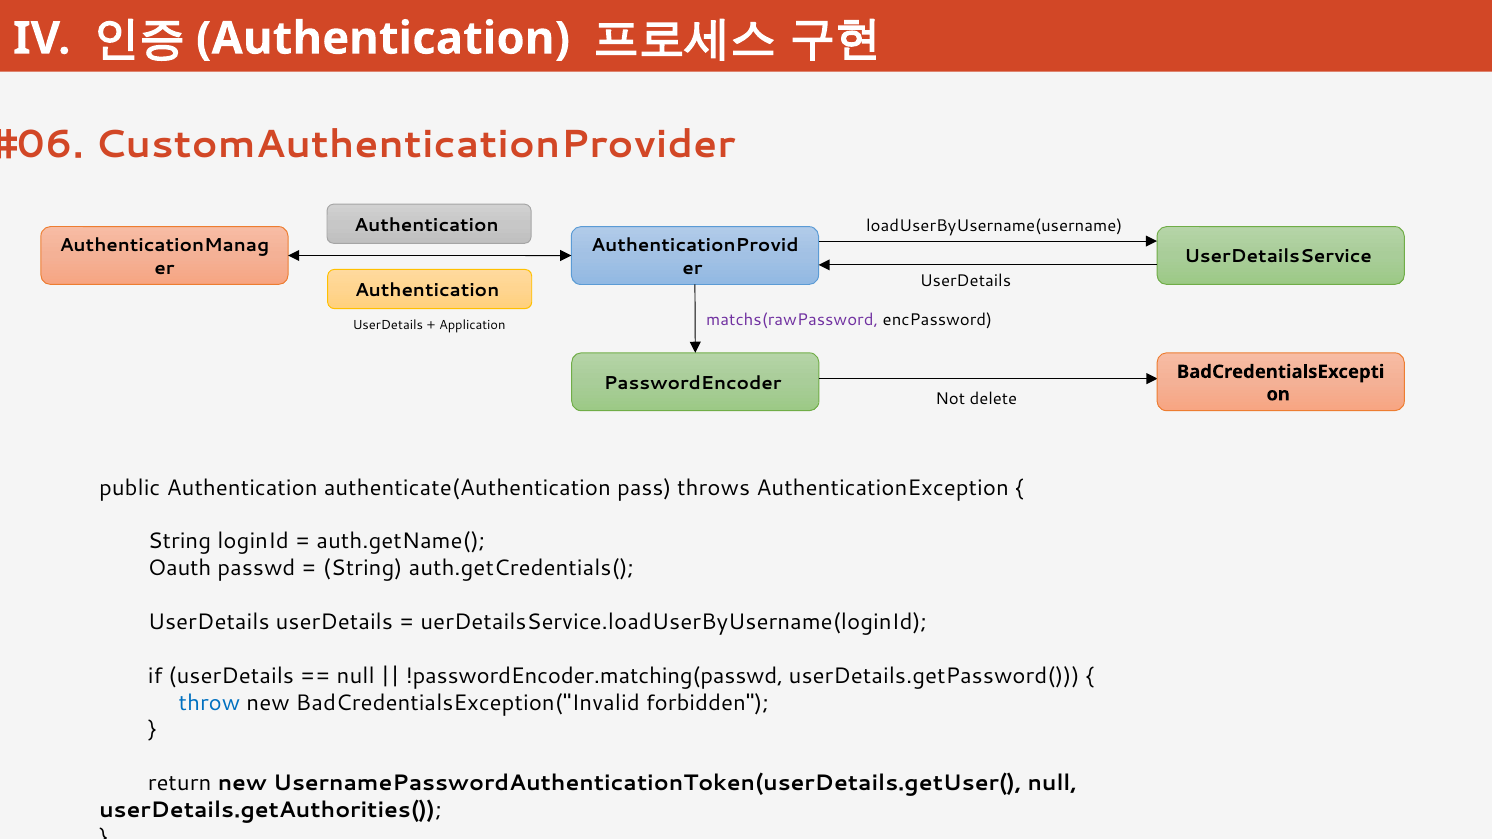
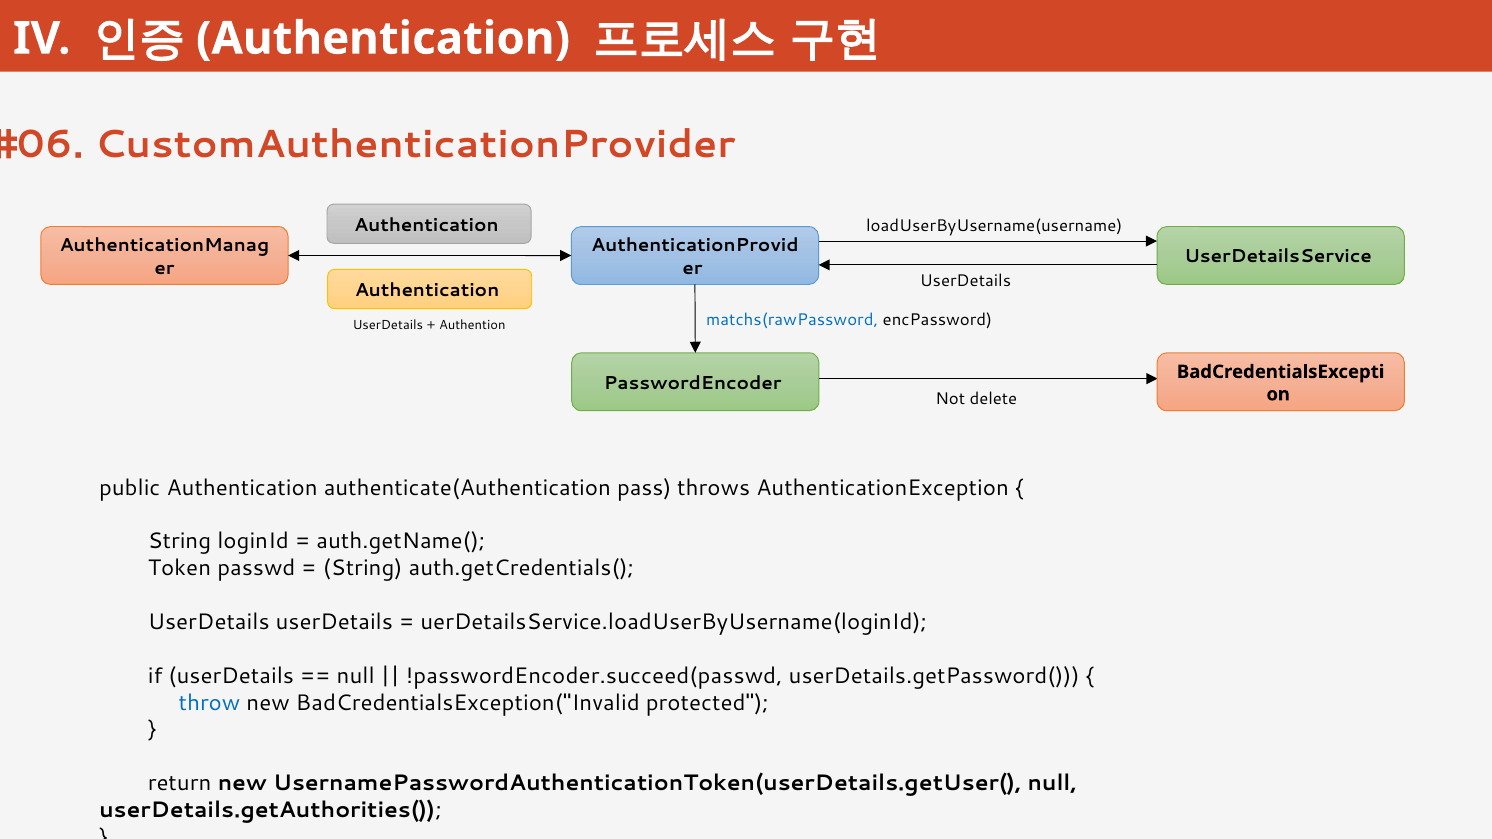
matchs(rawPassword colour: purple -> blue
Application: Application -> Authention
Oauth: Oauth -> Token
!passwordEncoder.matching(passwd: !passwordEncoder.matching(passwd -> !passwordEncoder.succeed(passwd
forbidden: forbidden -> protected
